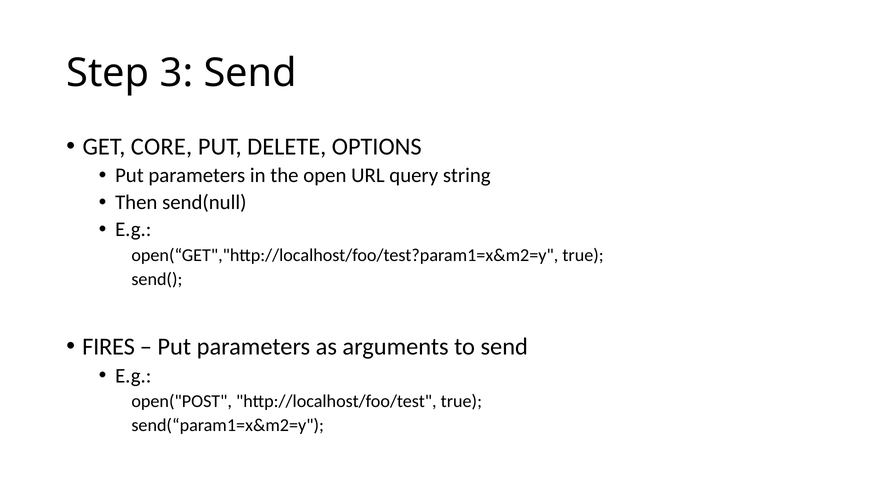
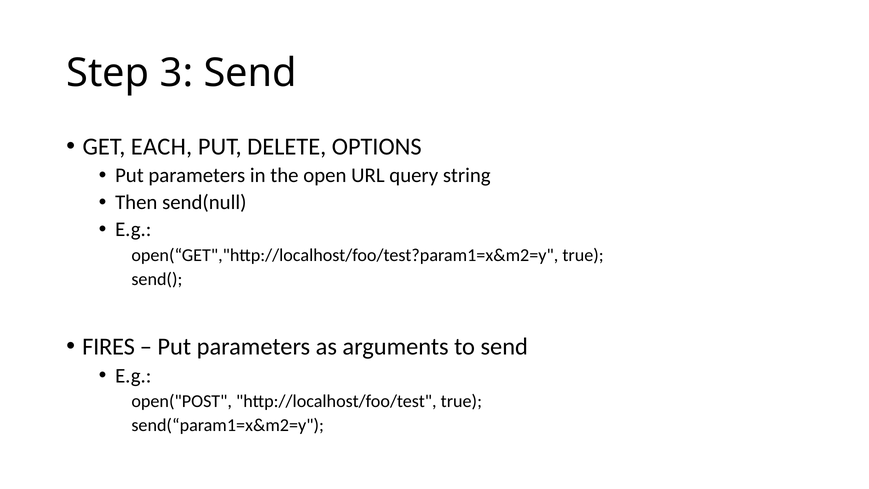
CORE: CORE -> EACH
